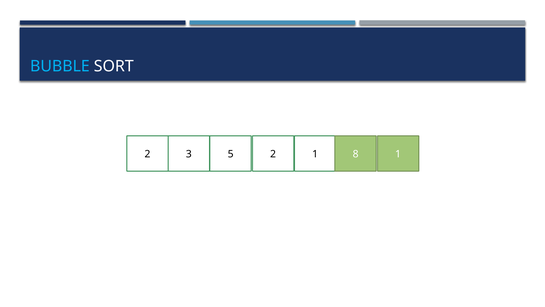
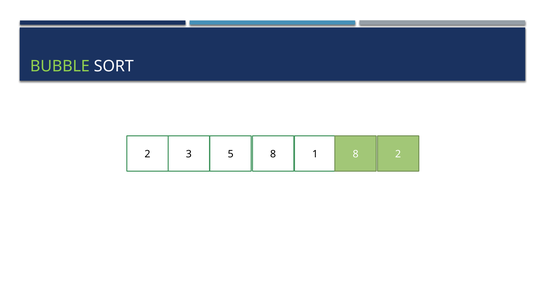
BUBBLE colour: light blue -> light green
2 2: 2 -> 8
3 1: 1 -> 2
